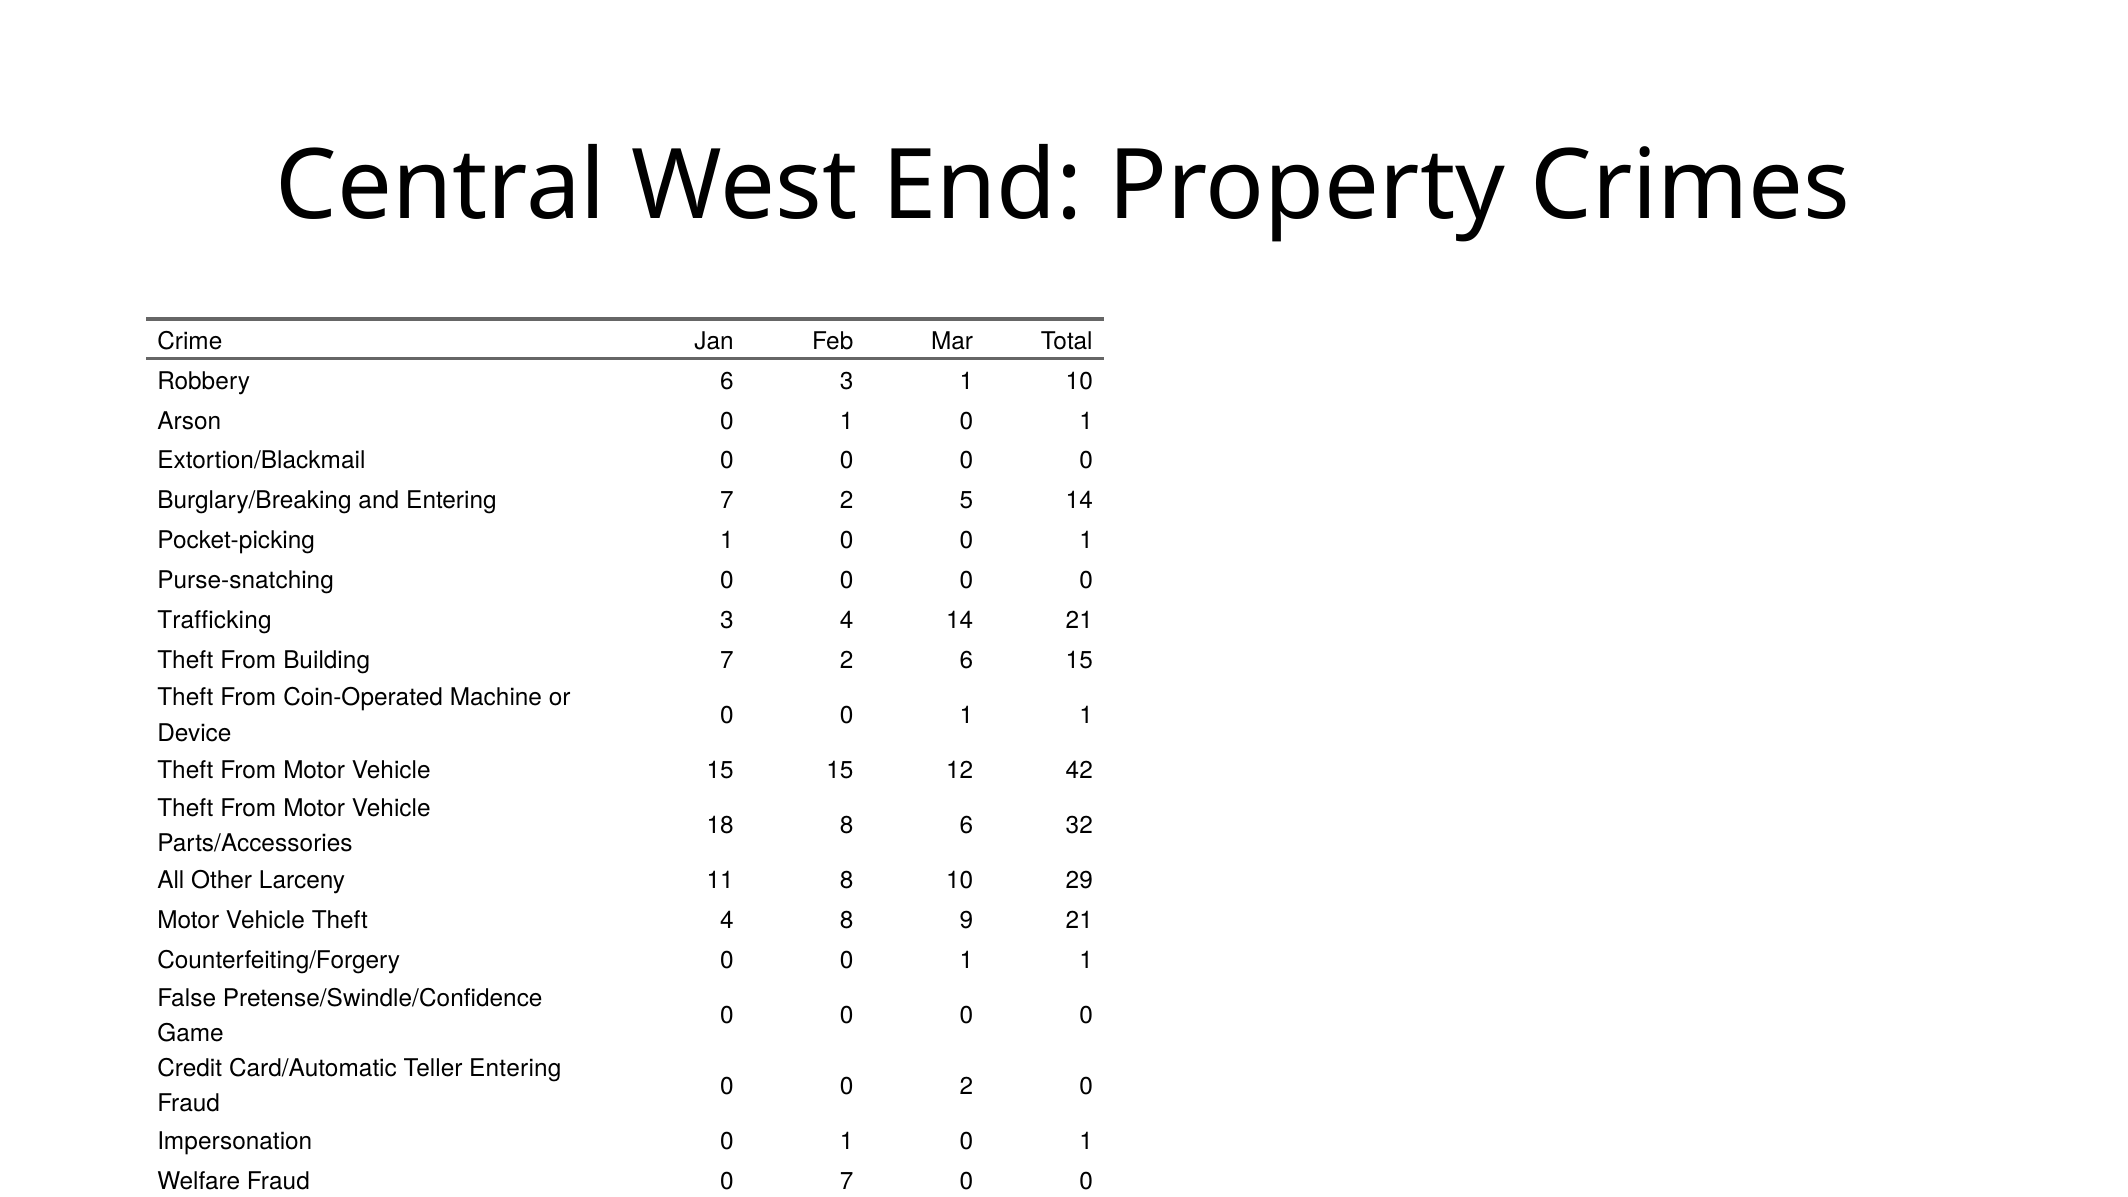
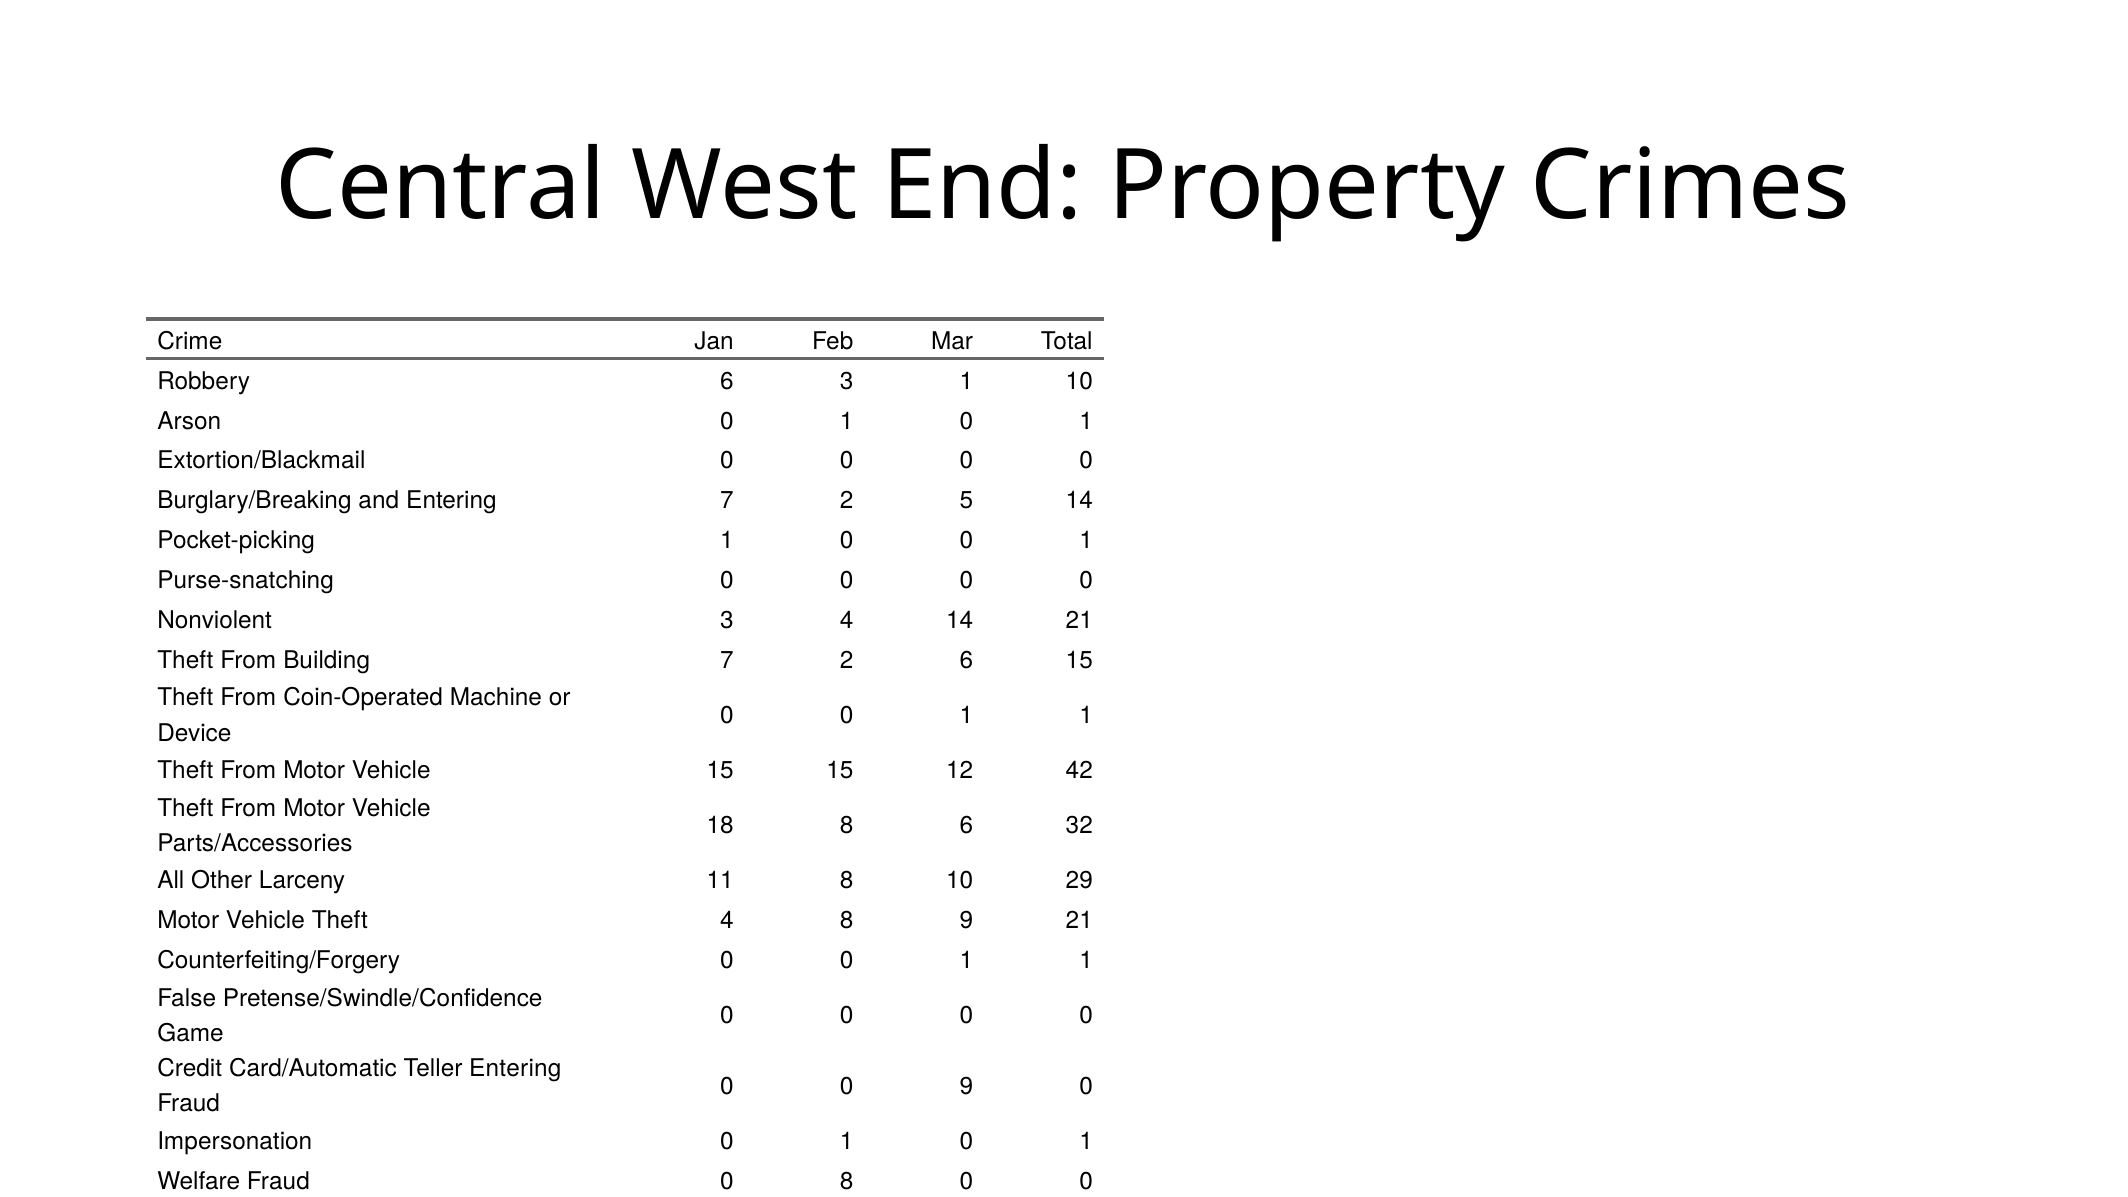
Trafficking: Trafficking -> Nonviolent
0 2: 2 -> 9
0 7: 7 -> 8
